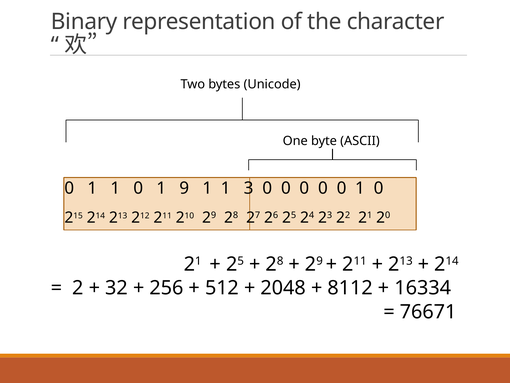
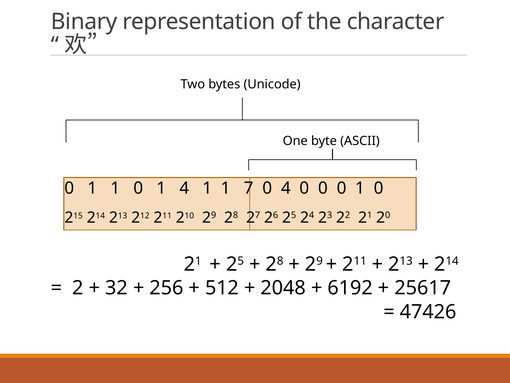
1 9: 9 -> 4
3: 3 -> 7
0 at (286, 188): 0 -> 4
8112: 8112 -> 6192
16334: 16334 -> 25617
76671: 76671 -> 47426
